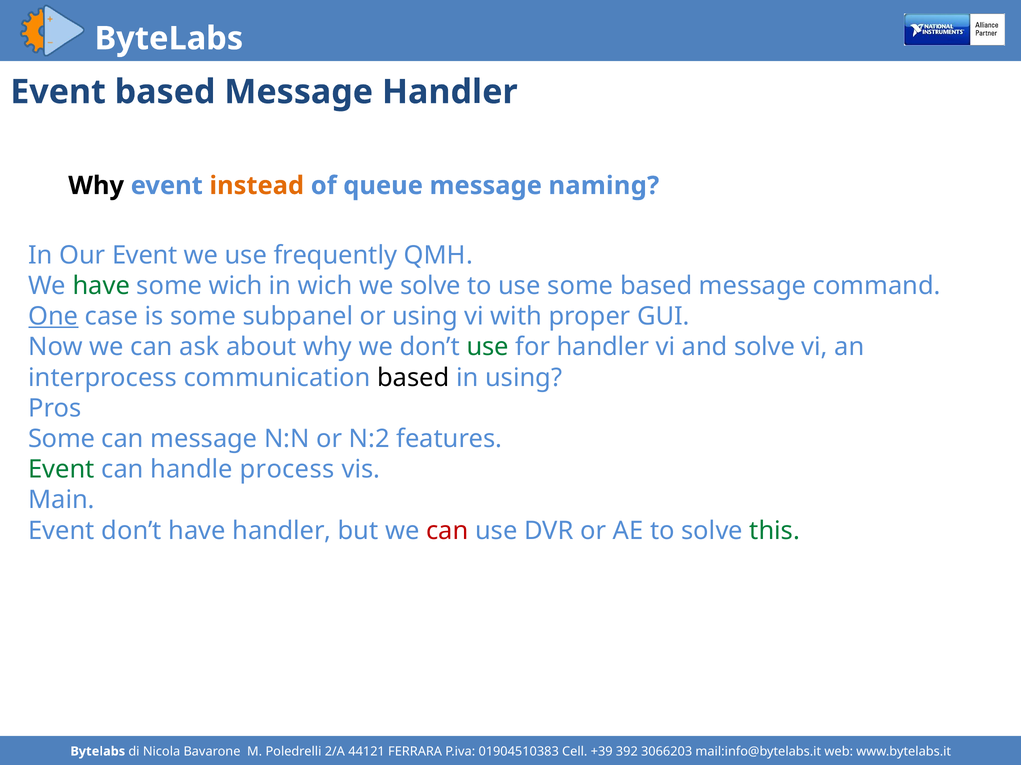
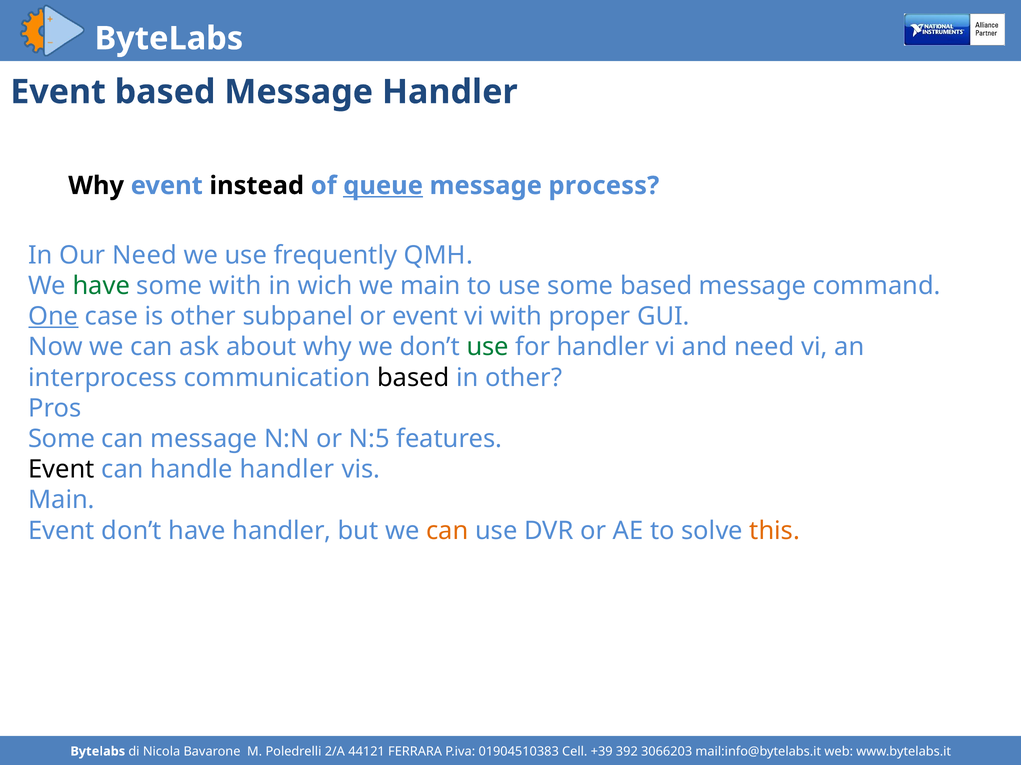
instead colour: orange -> black
queue underline: none -> present
naming: naming -> process
Our Event: Event -> Need
some wich: wich -> with
we solve: solve -> main
is some: some -> other
or using: using -> event
and solve: solve -> need
in using: using -> other
N:2: N:2 -> N:5
Event at (61, 470) colour: green -> black
handle process: process -> handler
can at (447, 531) colour: red -> orange
this colour: green -> orange
